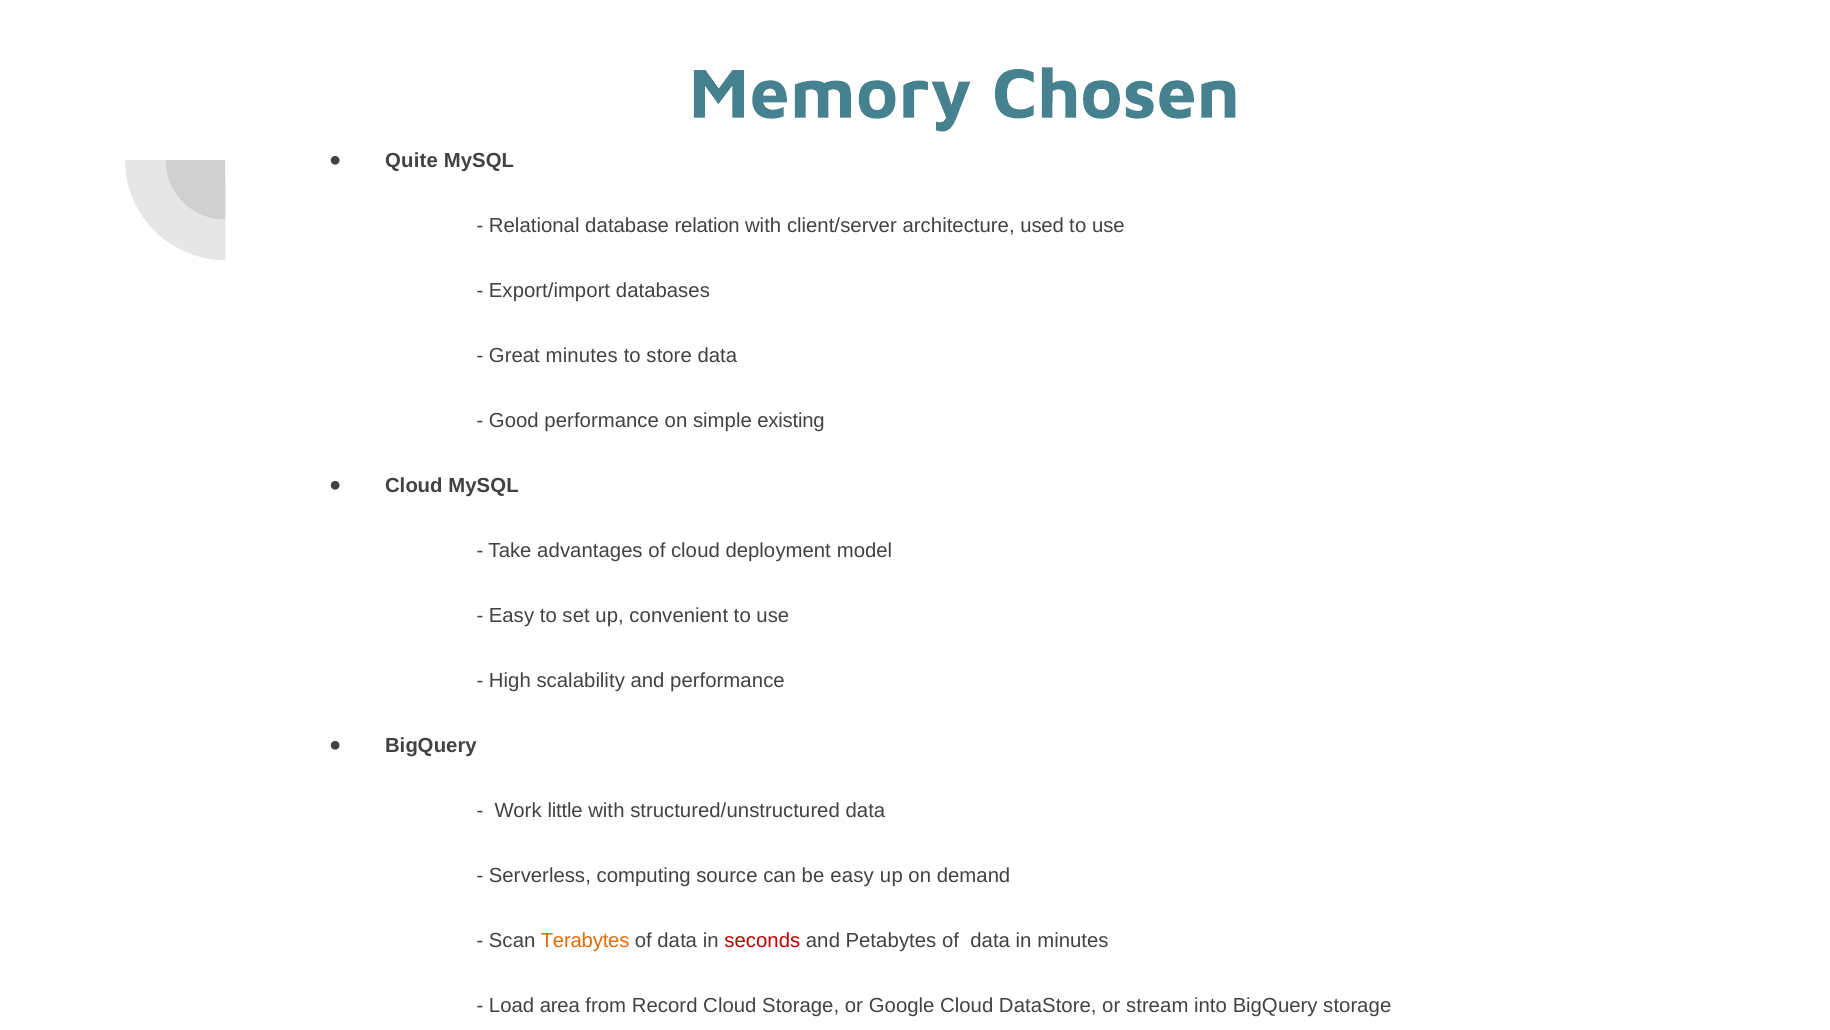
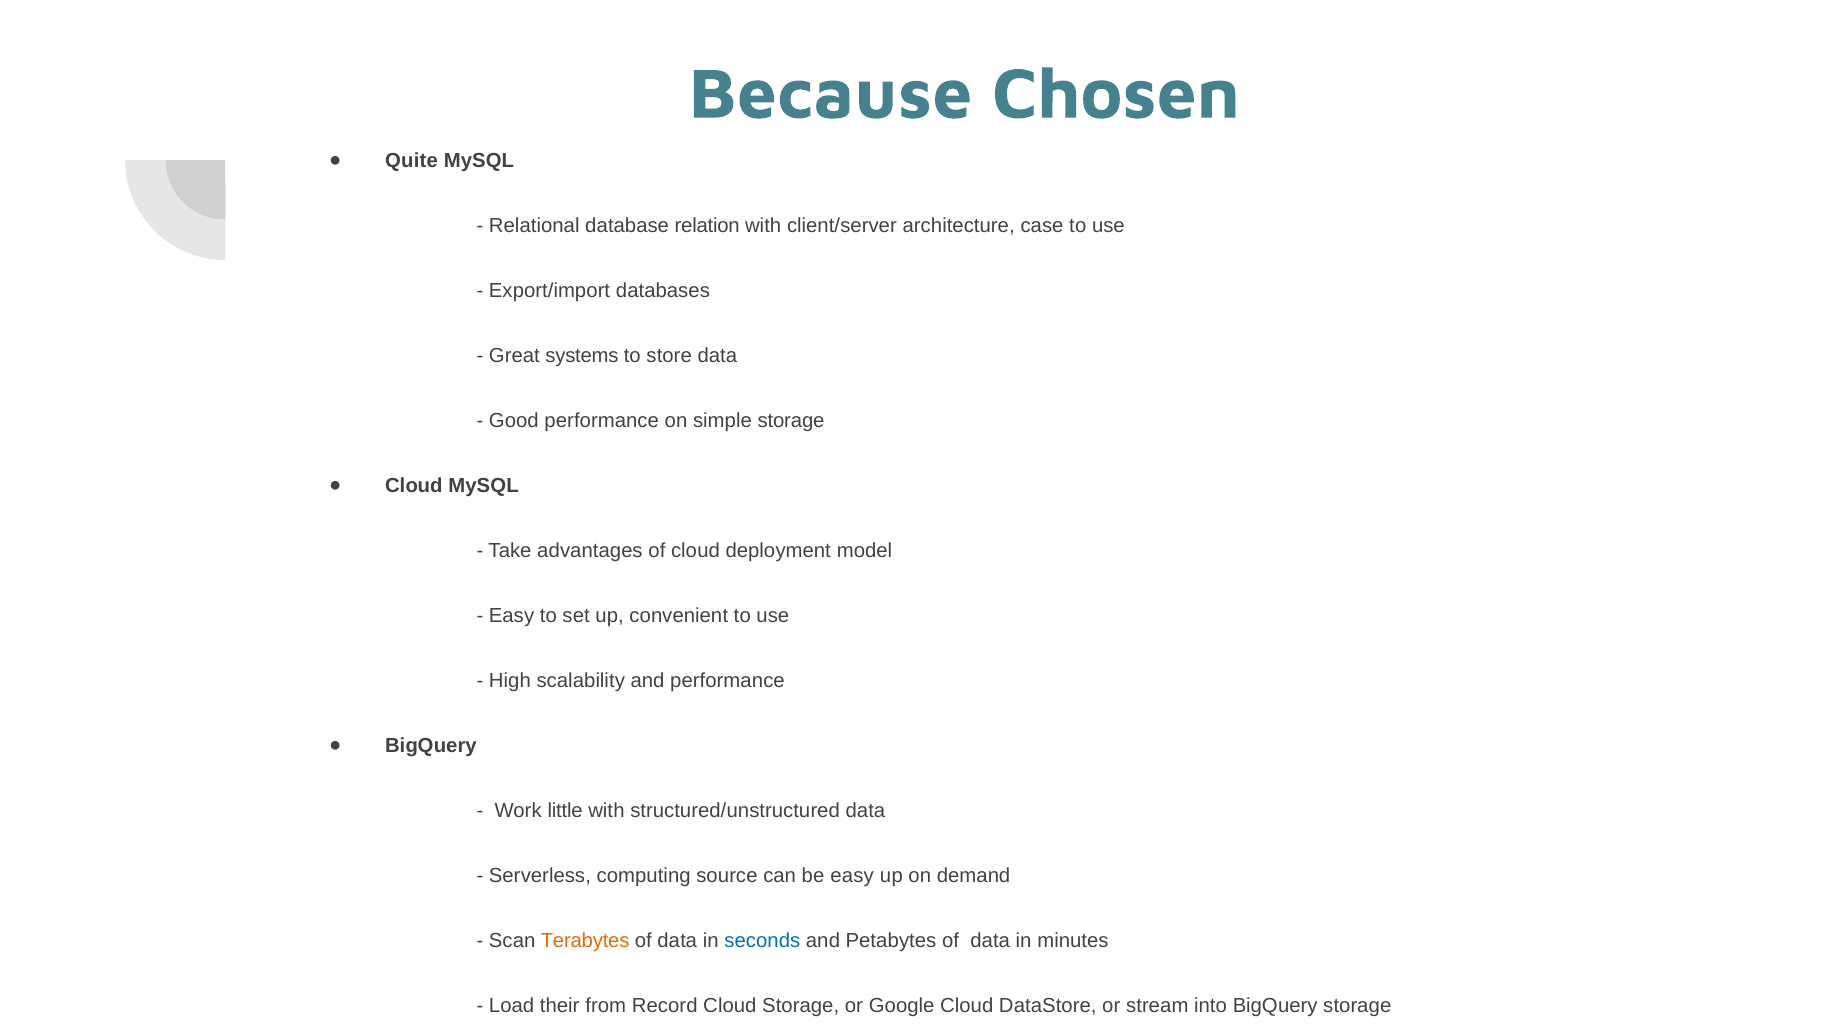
Memory: Memory -> Because
used: used -> case
Great minutes: minutes -> systems
simple existing: existing -> storage
seconds colour: red -> blue
area: area -> their
